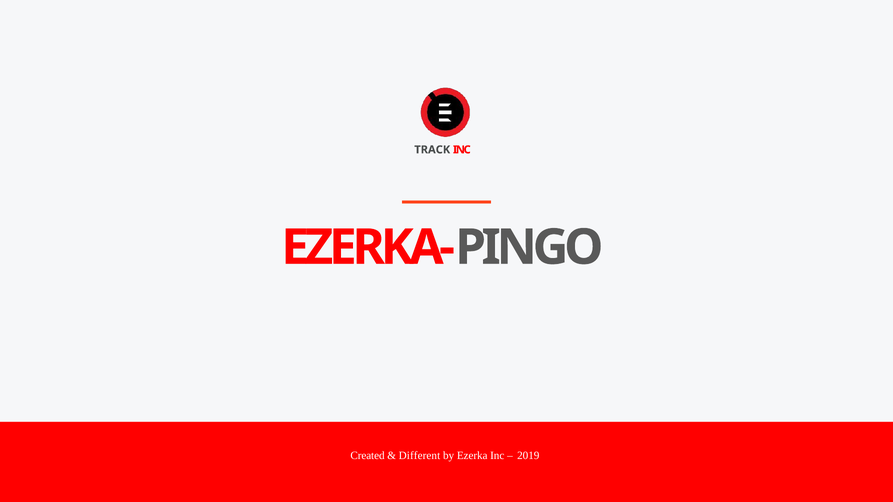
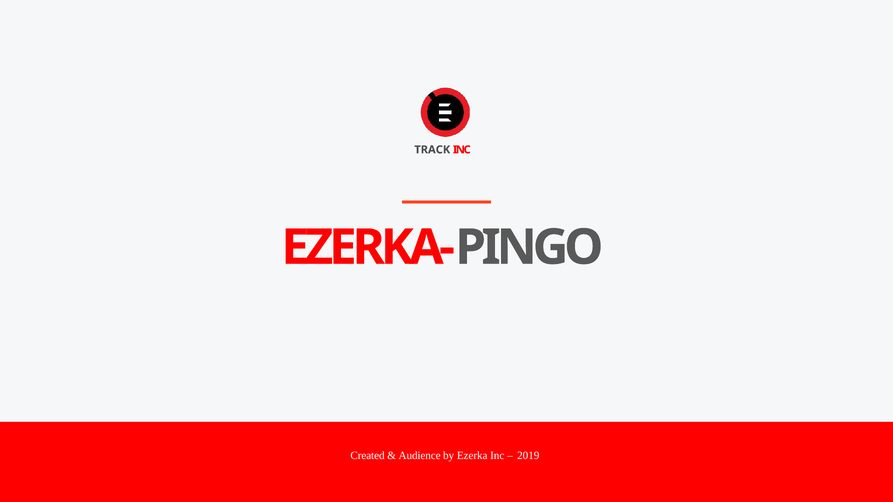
Different: Different -> Audience
